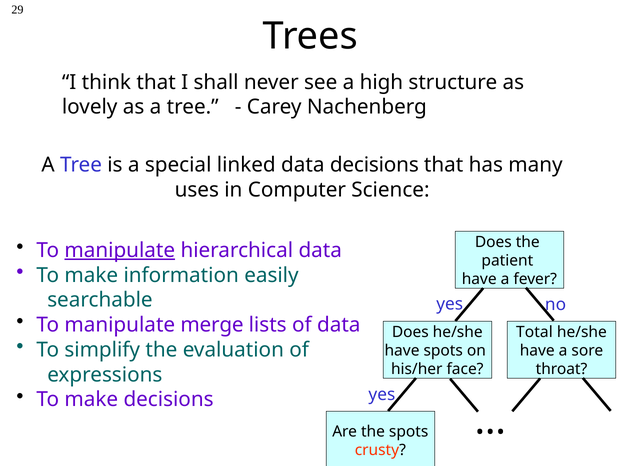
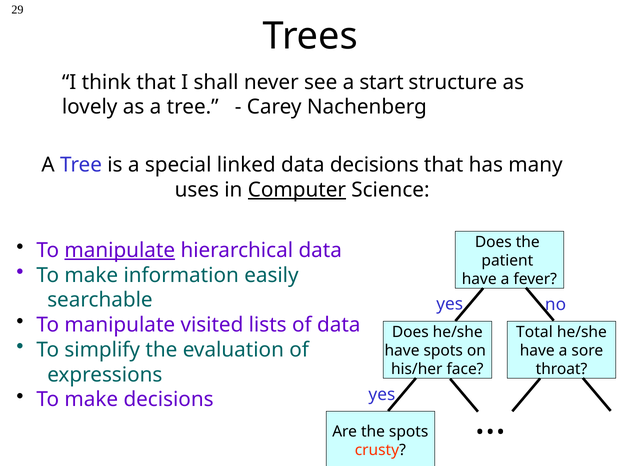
high: high -> start
Computer underline: none -> present
merge: merge -> visited
